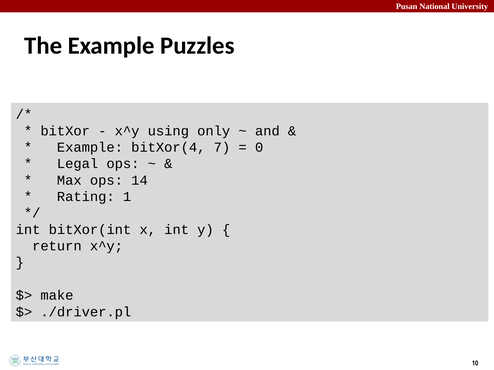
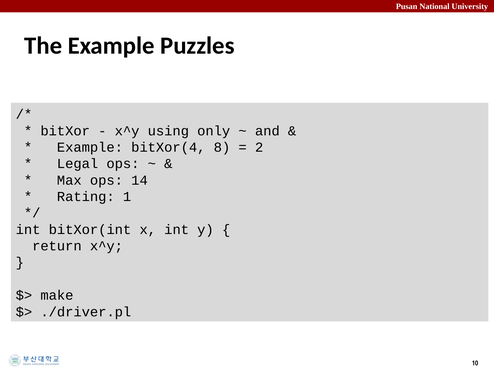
7: 7 -> 8
0: 0 -> 2
